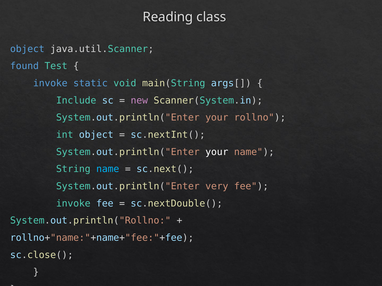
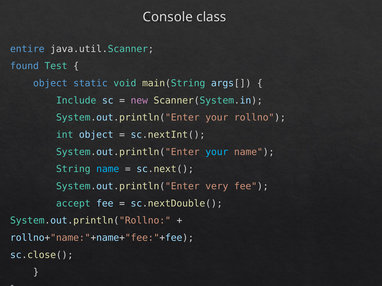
Reading: Reading -> Console
object at (27, 49): object -> entire
invoke at (50, 83): invoke -> object
your at (217, 152) colour: white -> light blue
invoke at (73, 204): invoke -> accept
